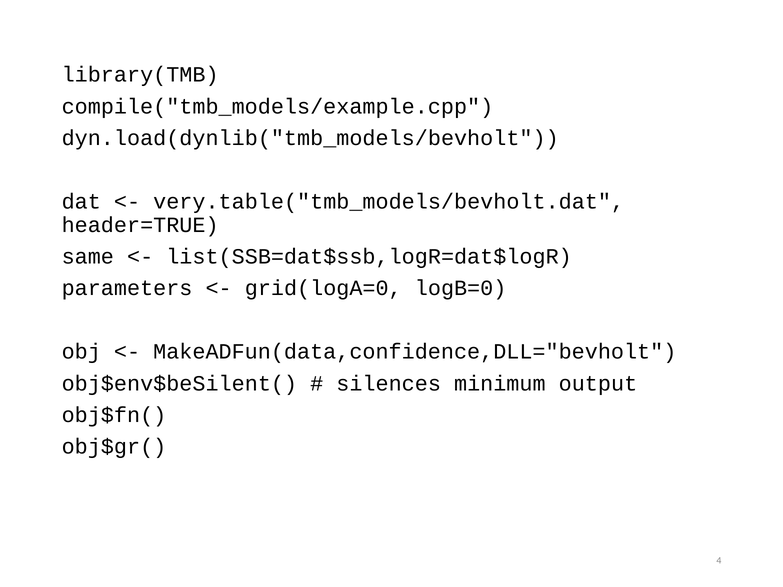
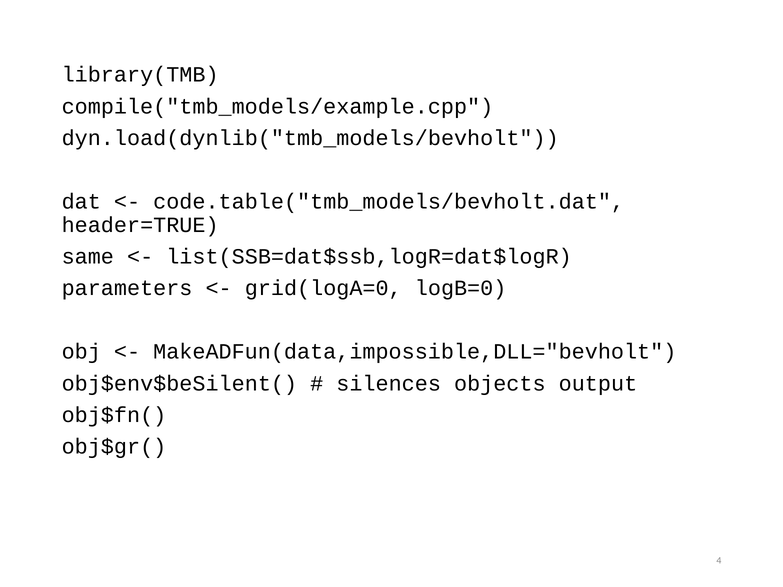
very.table("tmb_models/bevholt.dat: very.table("tmb_models/bevholt.dat -> code.table("tmb_models/bevholt.dat
MakeADFun(data,confidence,DLL="bevholt: MakeADFun(data,confidence,DLL="bevholt -> MakeADFun(data,impossible,DLL="bevholt
minimum: minimum -> objects
